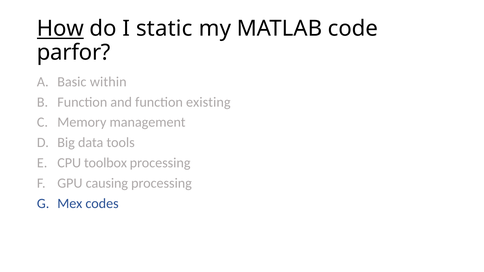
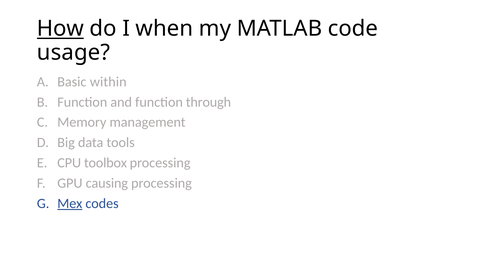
static: static -> when
parfor: parfor -> usage
existing: existing -> through
Mex underline: none -> present
